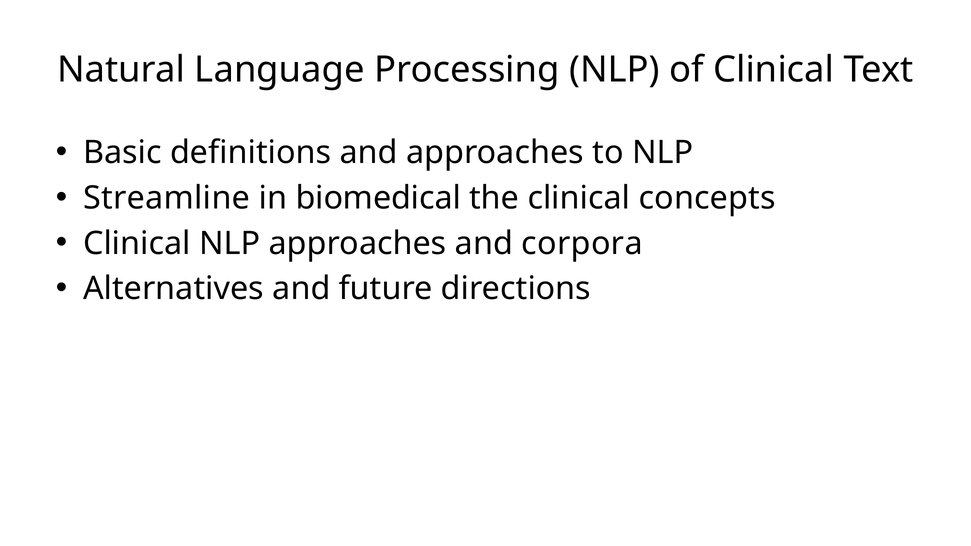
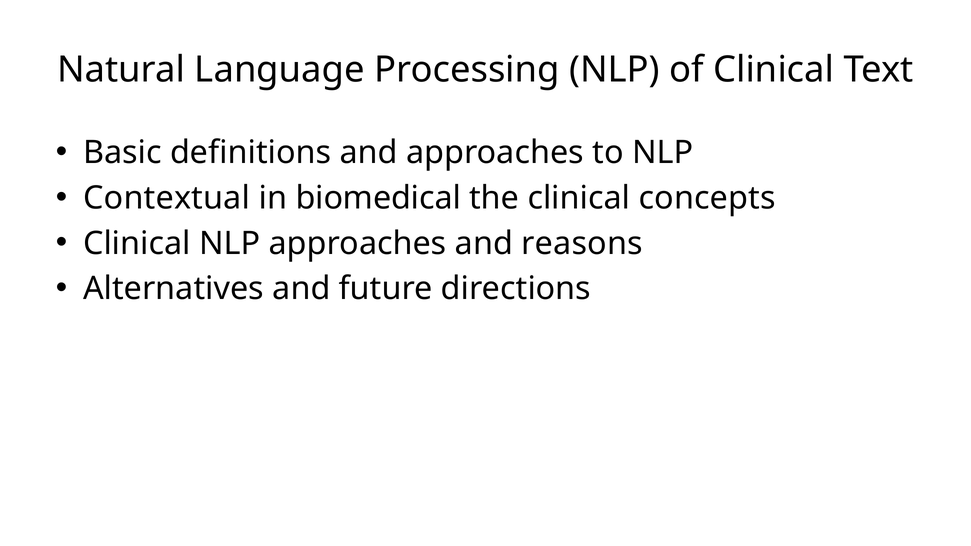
Streamline: Streamline -> Contextual
corpora: corpora -> reasons
